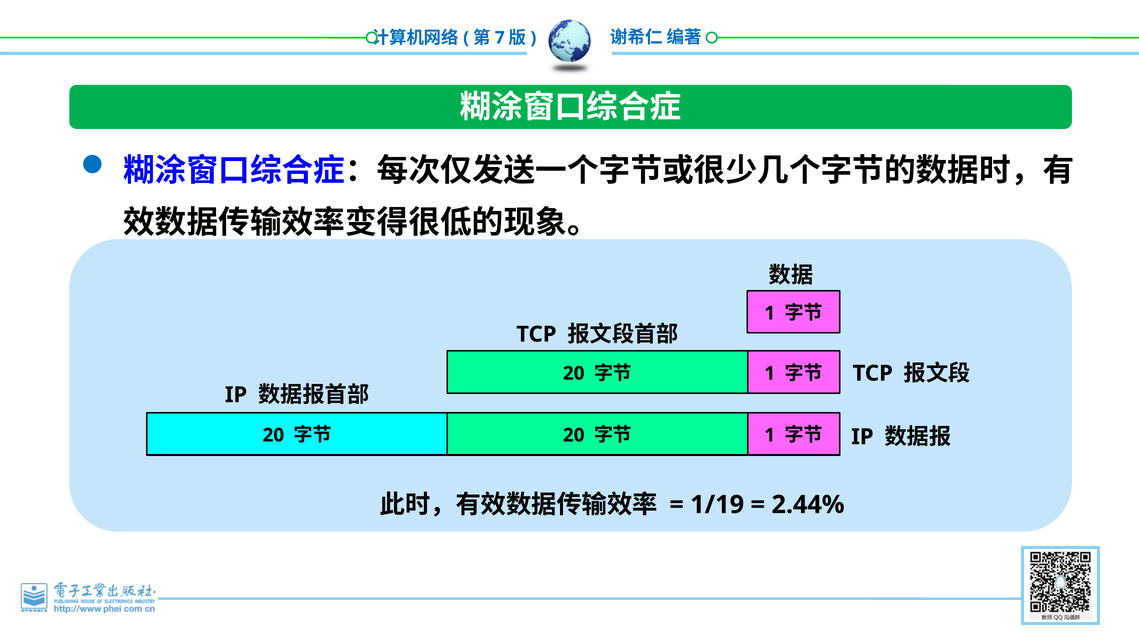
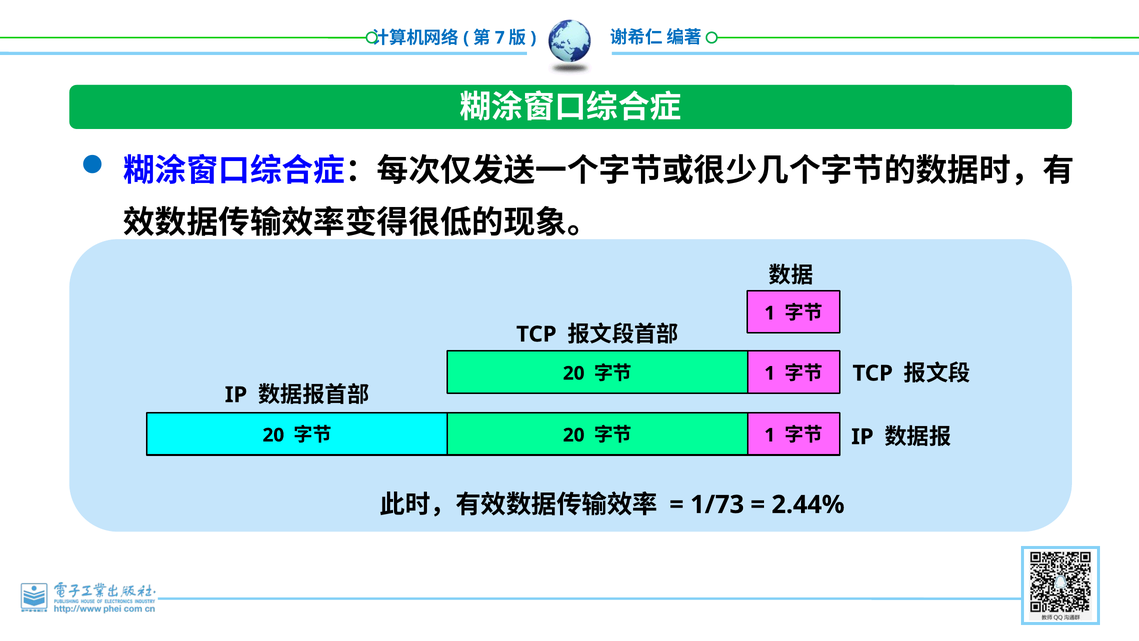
1/19: 1/19 -> 1/73
